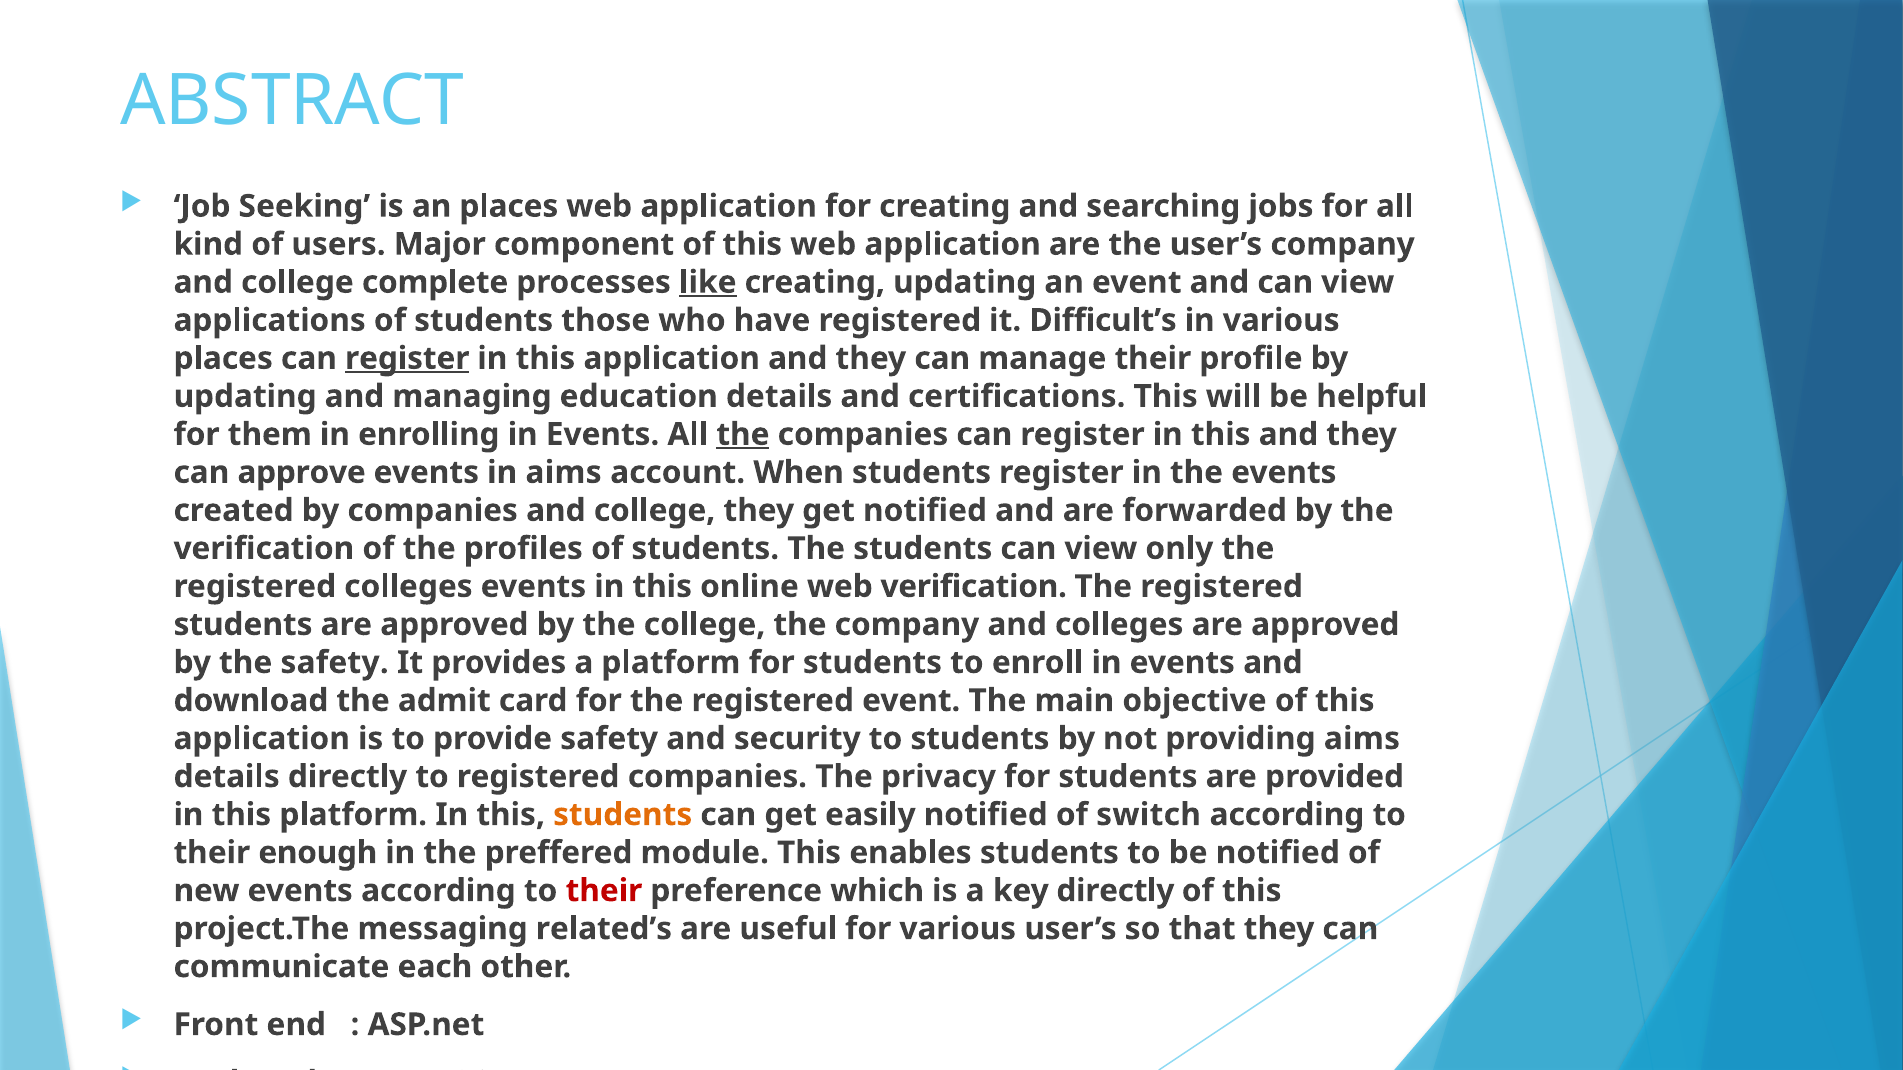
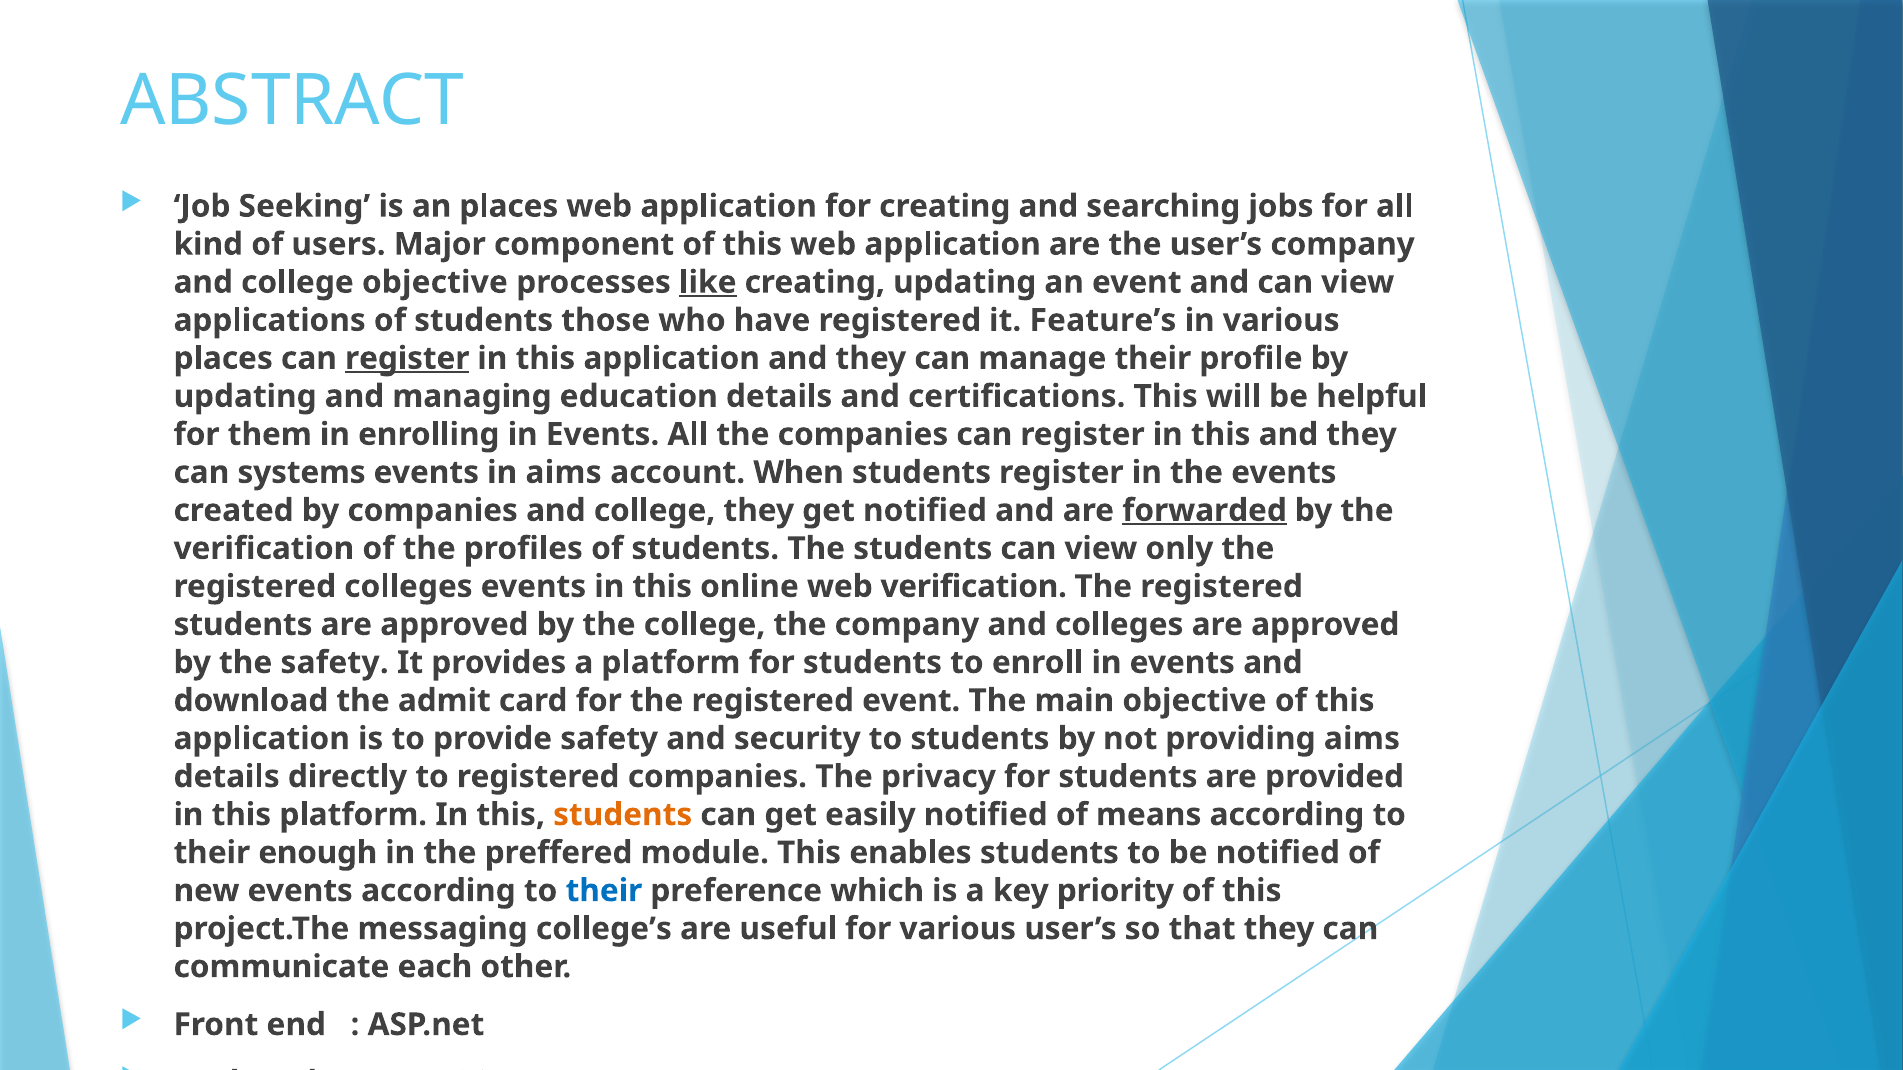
college complete: complete -> objective
Difficult’s: Difficult’s -> Feature’s
the at (743, 435) underline: present -> none
approve: approve -> systems
forwarded underline: none -> present
switch: switch -> means
their at (604, 891) colour: red -> blue
key directly: directly -> priority
related’s: related’s -> college’s
